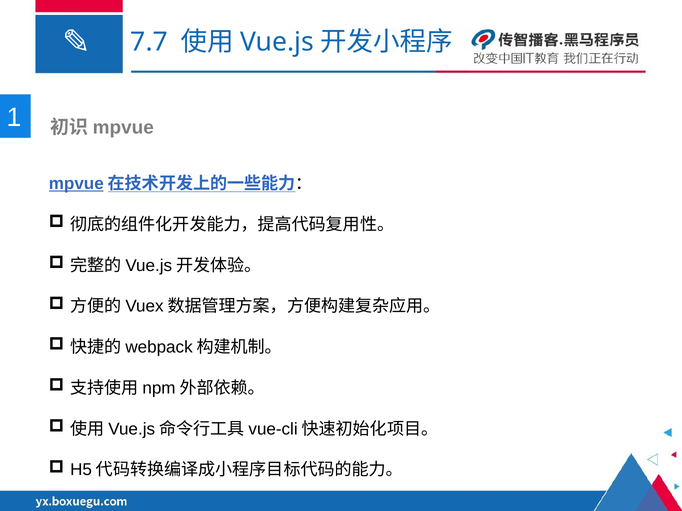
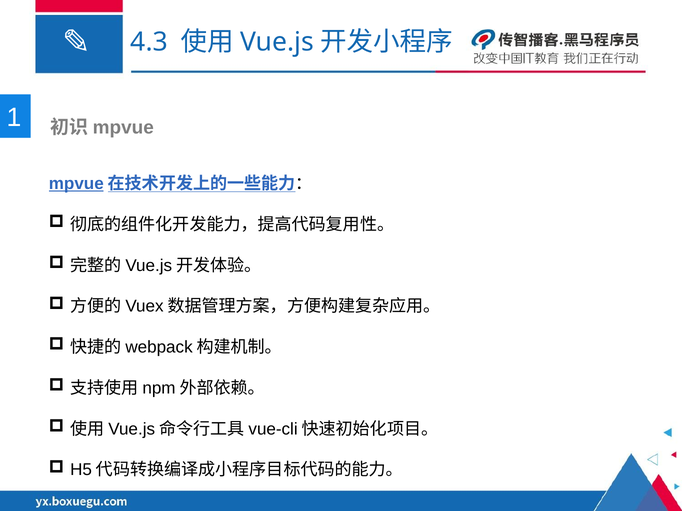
7.7: 7.7 -> 4.3
